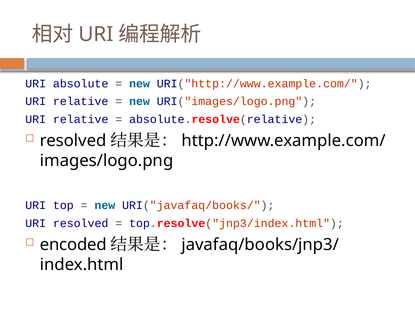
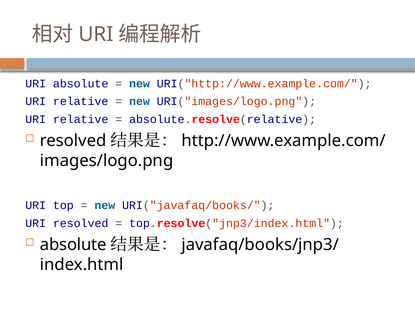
encoded at (73, 245): encoded -> absolute
